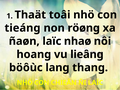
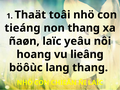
non röøng: röøng -> thang
nhaø: nhaø -> yeâu
